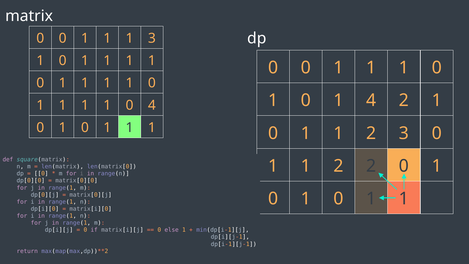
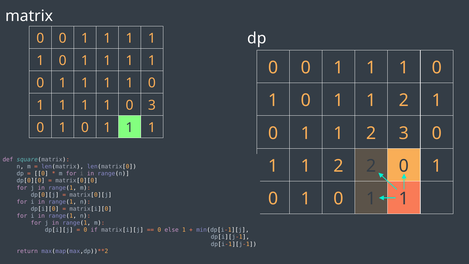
3 at (152, 38): 3 -> 1
4 at (371, 100): 4 -> 1
0 4: 4 -> 3
